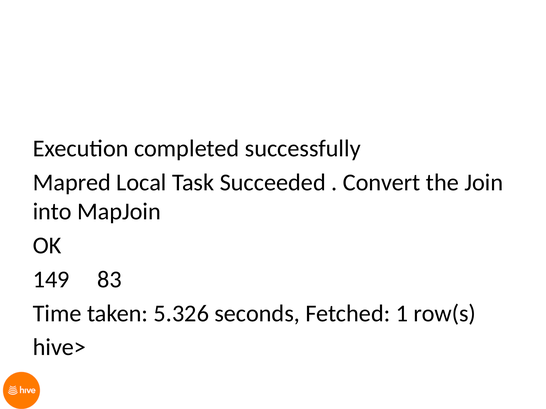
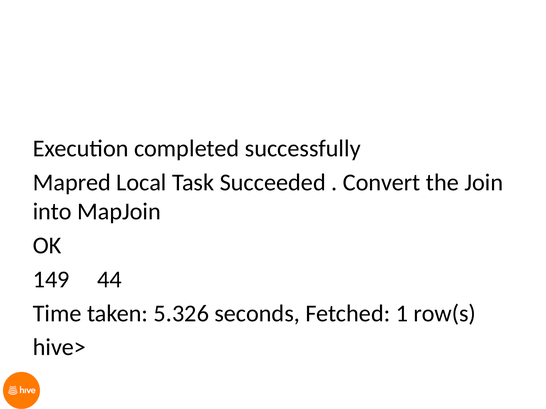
83: 83 -> 44
